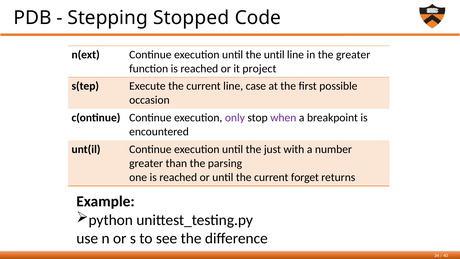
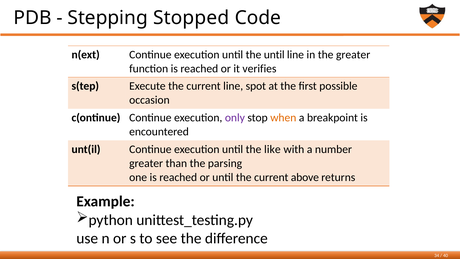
project: project -> verifies
case: case -> spot
when colour: purple -> orange
just: just -> like
forget: forget -> above
